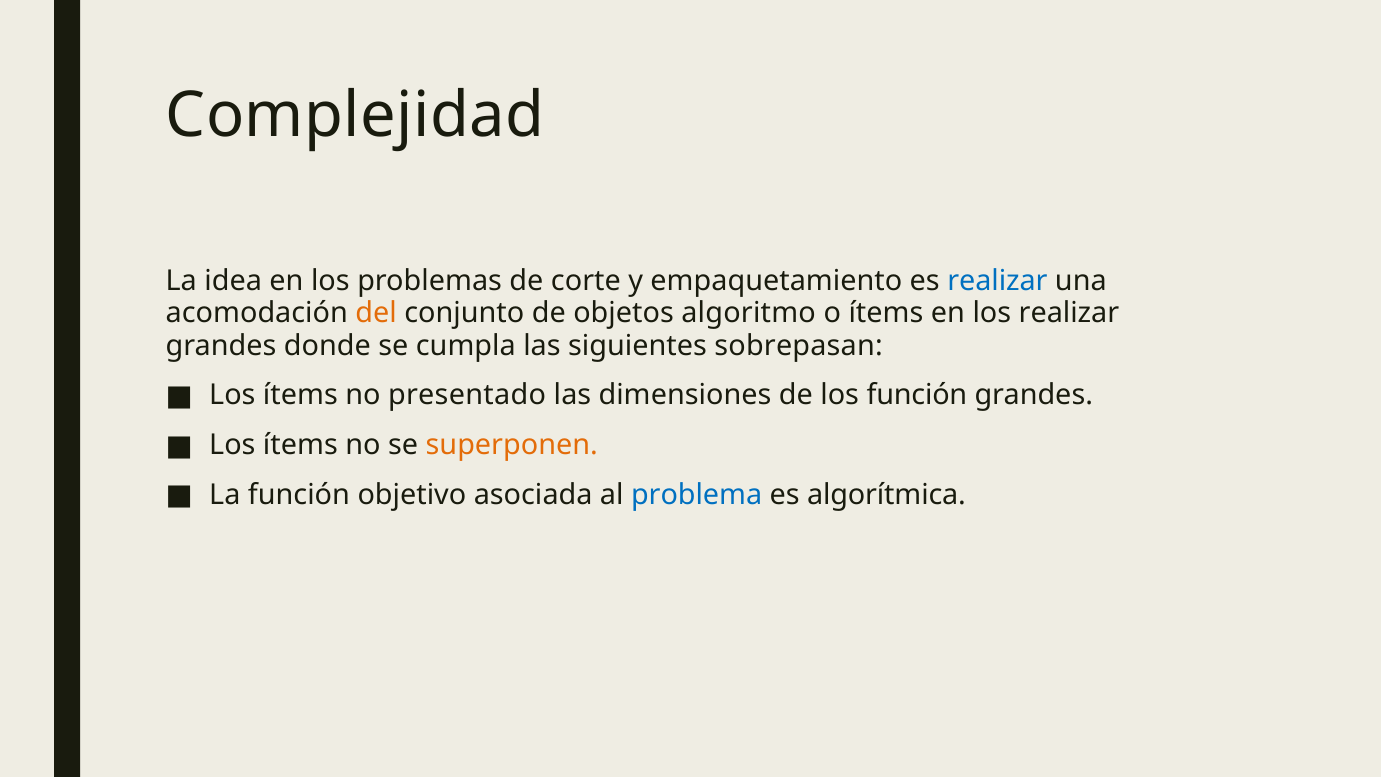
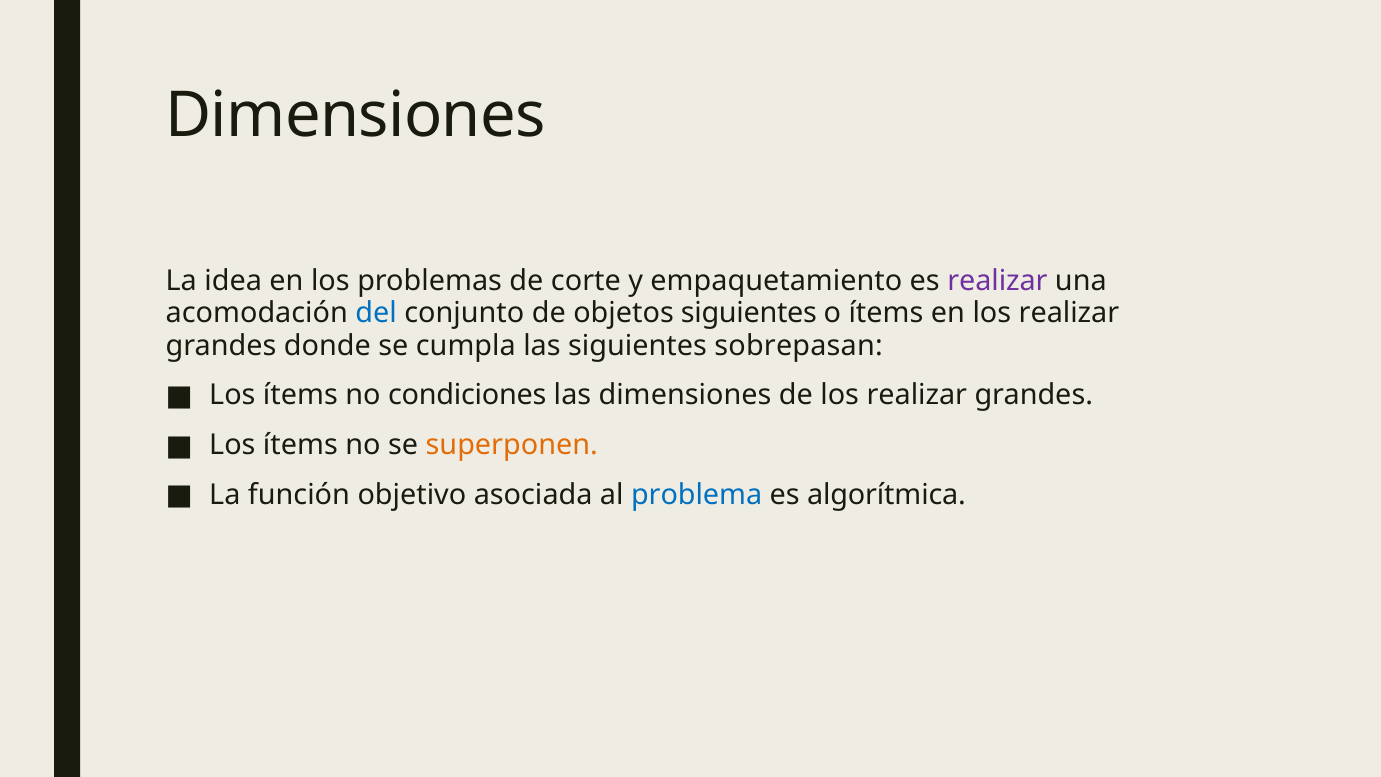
Complejidad at (355, 116): Complejidad -> Dimensiones
realizar at (997, 281) colour: blue -> purple
del colour: orange -> blue
objetos algoritmo: algoritmo -> siguientes
presentado: presentado -> condiciones
de los función: función -> realizar
